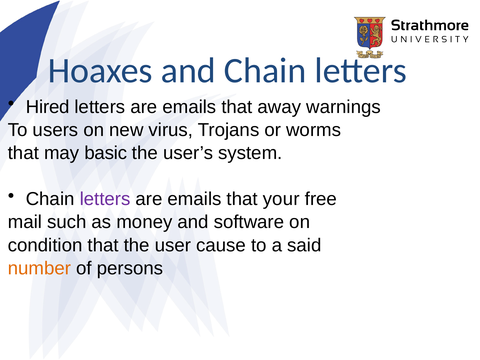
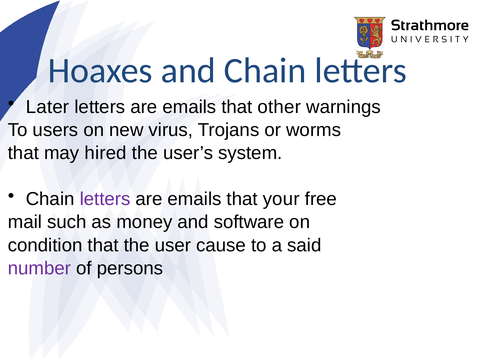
Hired: Hired -> Later
away: away -> other
basic: basic -> hired
number colour: orange -> purple
